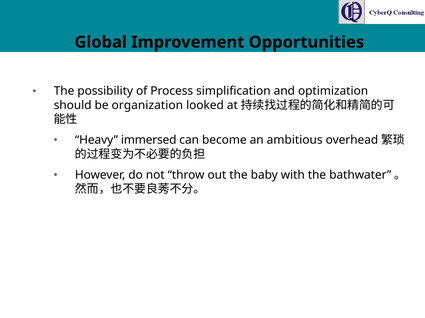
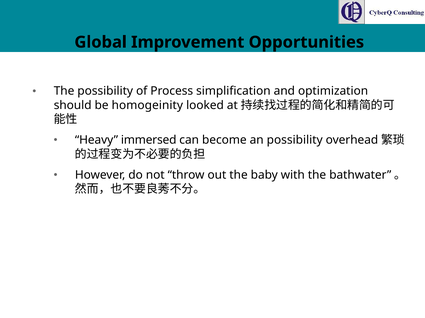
organization: organization -> homogeinity
an ambitious: ambitious -> possibility
